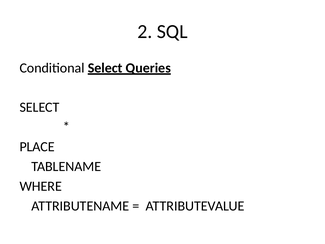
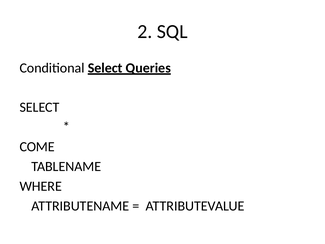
PLACE: PLACE -> COME
